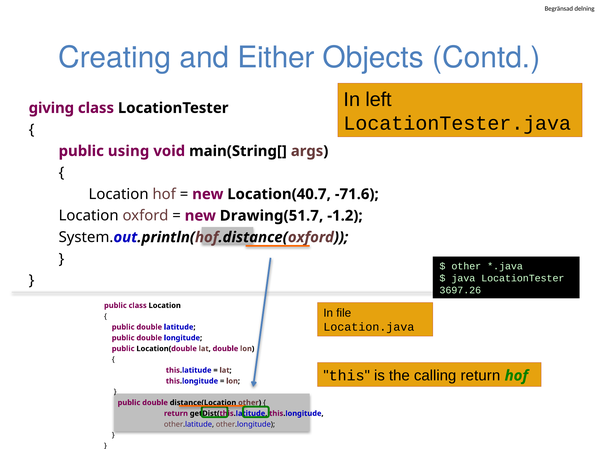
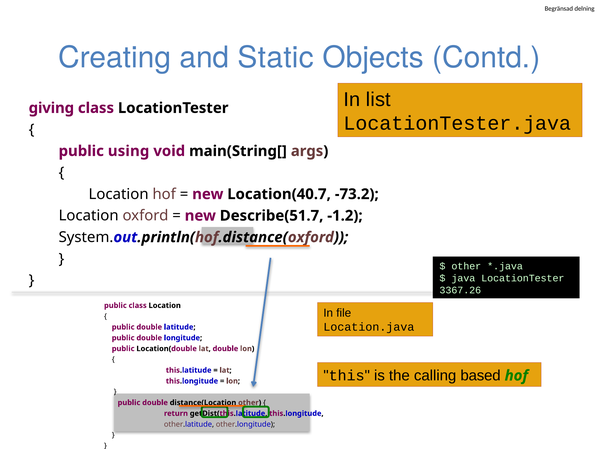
Either: Either -> Static
left: left -> list
-71.6: -71.6 -> -73.2
Drawing(51.7: Drawing(51.7 -> Describe(51.7
3697.26: 3697.26 -> 3367.26
calling return: return -> based
